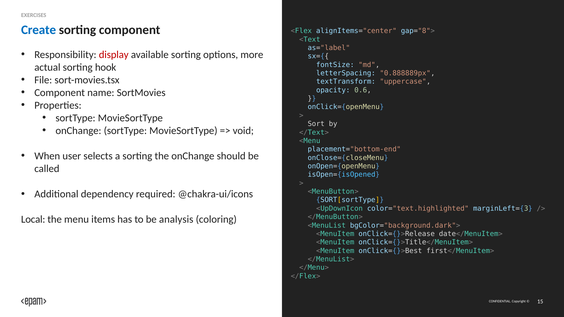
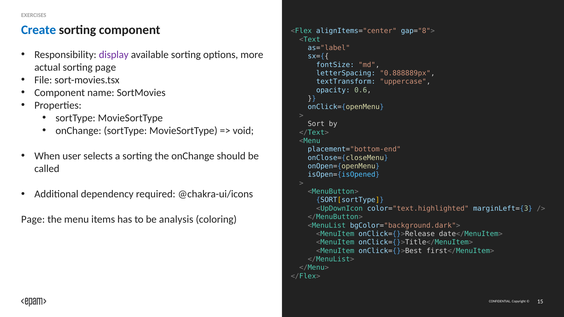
display colour: red -> purple
sorting hook: hook -> page
Local at (33, 220): Local -> Page
